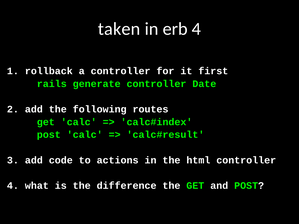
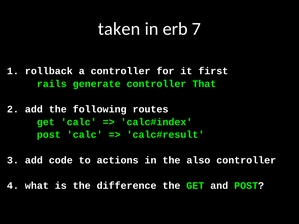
erb 4: 4 -> 7
Date: Date -> That
html: html -> also
